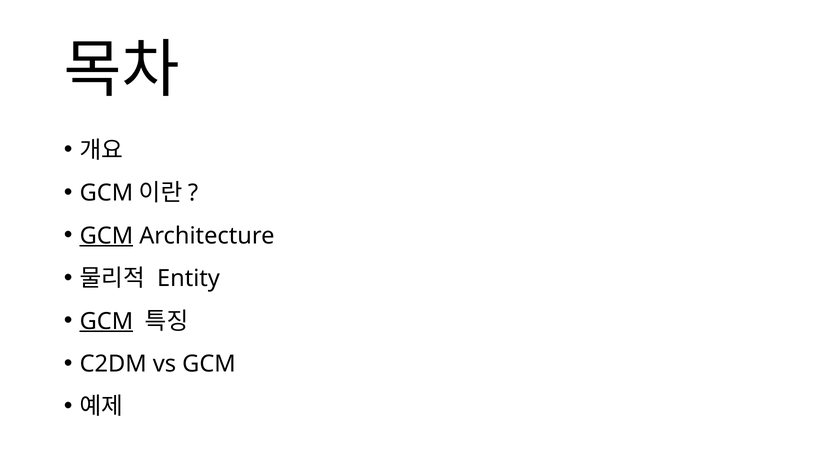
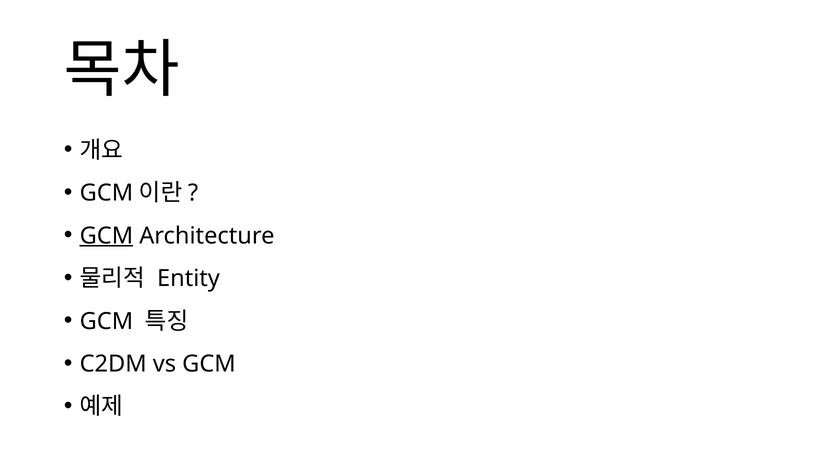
GCM at (106, 321) underline: present -> none
